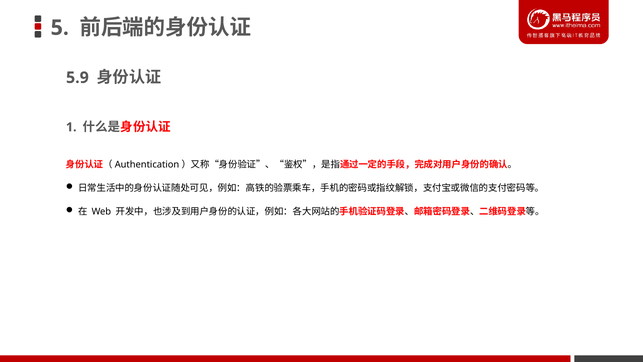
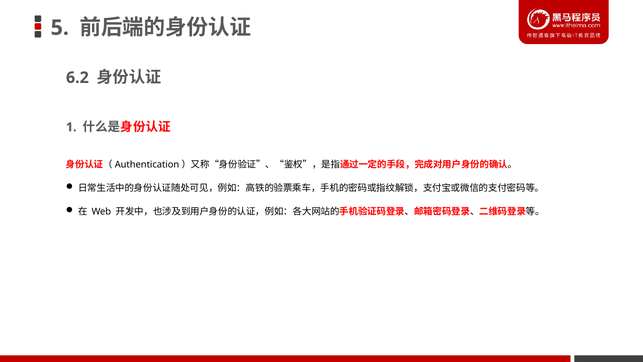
5.9: 5.9 -> 6.2
